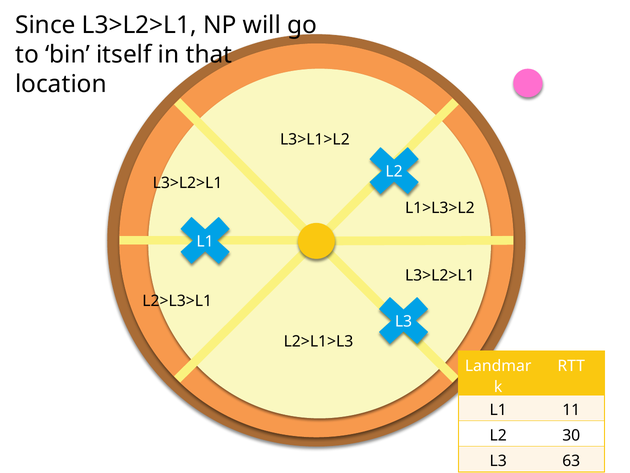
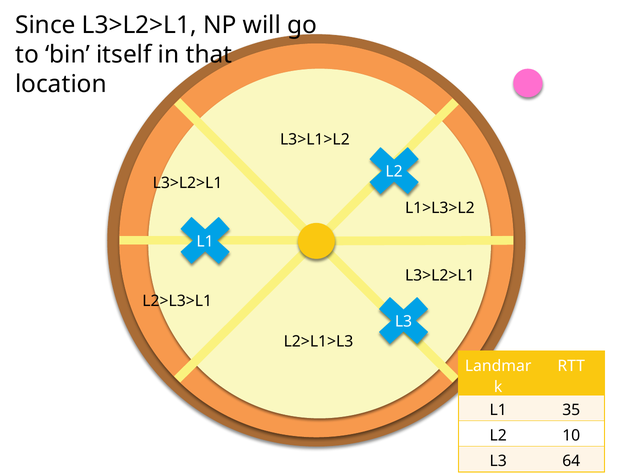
11: 11 -> 35
30: 30 -> 10
63: 63 -> 64
